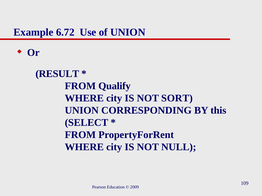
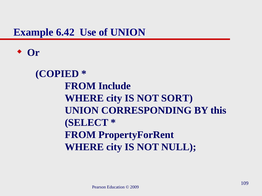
6.72: 6.72 -> 6.42
RESULT: RESULT -> COPIED
Qualify: Qualify -> Include
